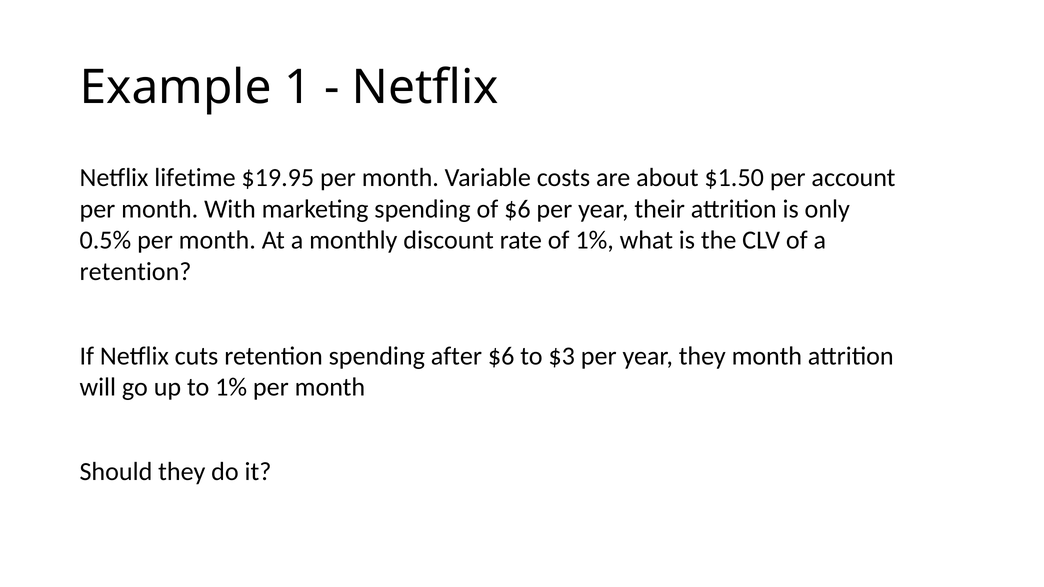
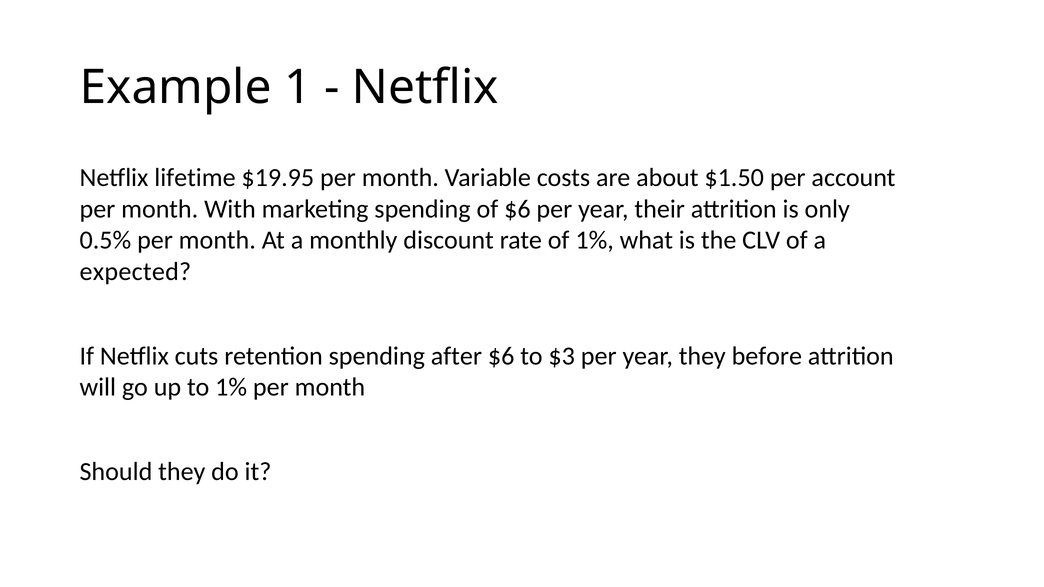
retention at (136, 272): retention -> expected
they month: month -> before
